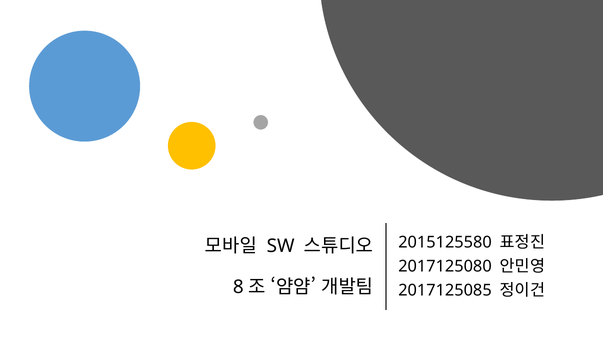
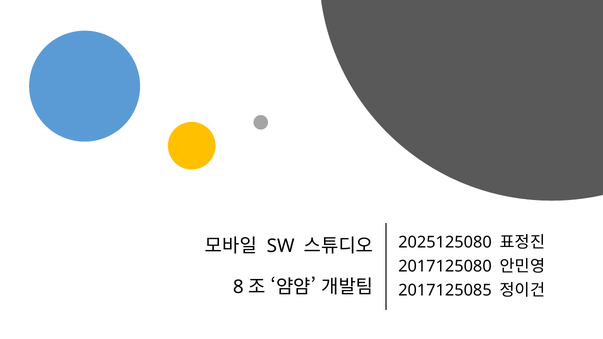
2015125580: 2015125580 -> 2025125080
